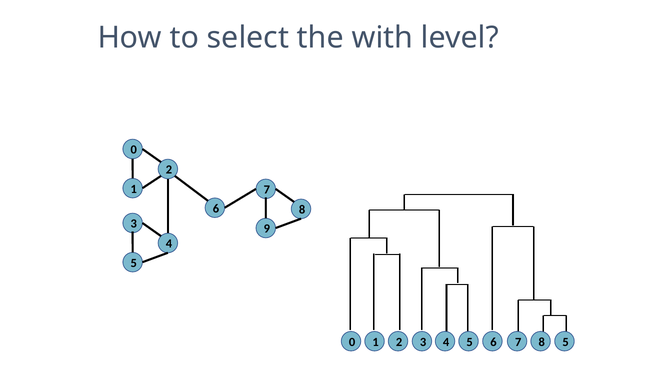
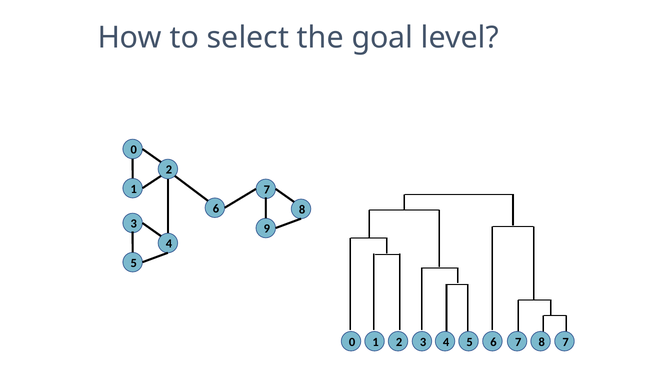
with: with -> goal
8 5: 5 -> 7
